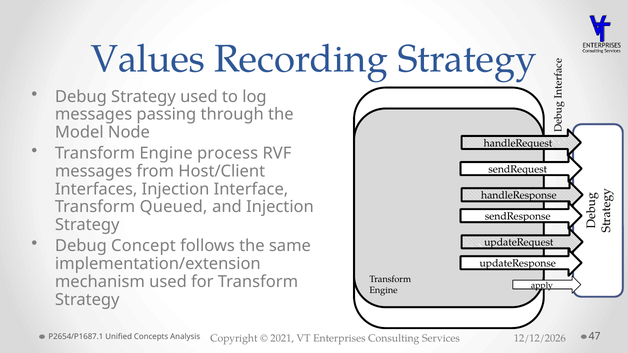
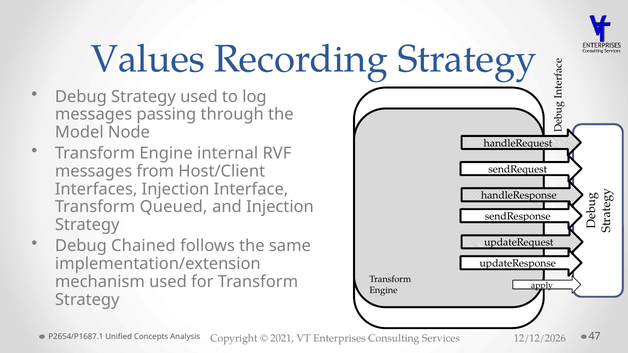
process: process -> internal
Concept: Concept -> Chained
